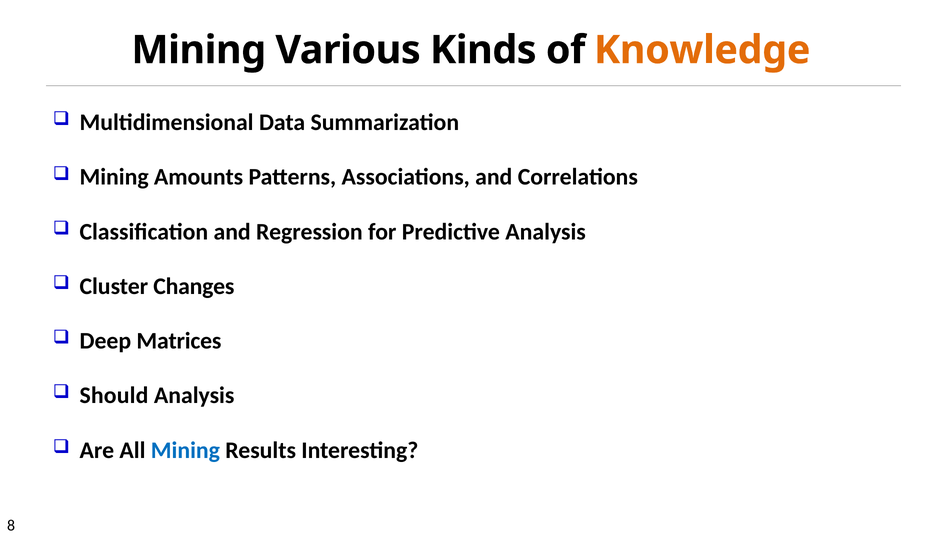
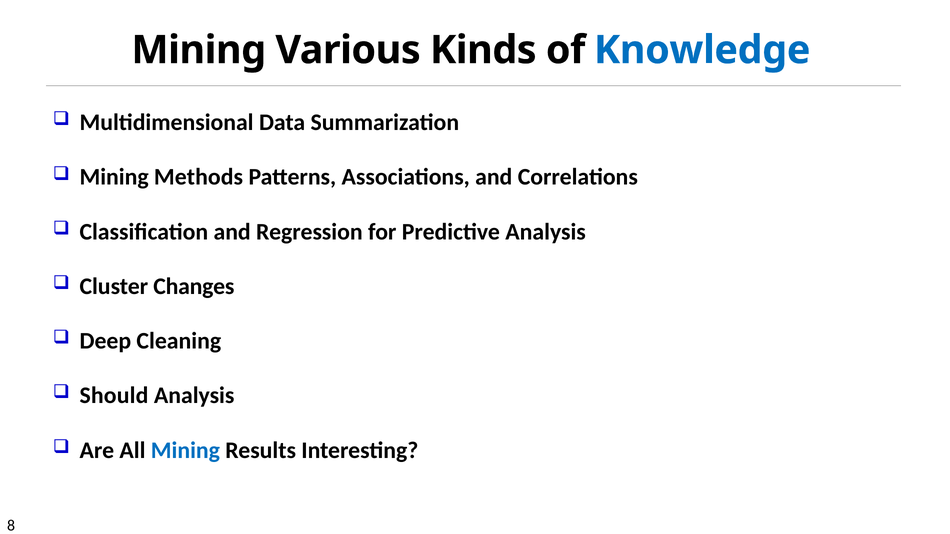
Knowledge colour: orange -> blue
Amounts: Amounts -> Methods
Matrices: Matrices -> Cleaning
